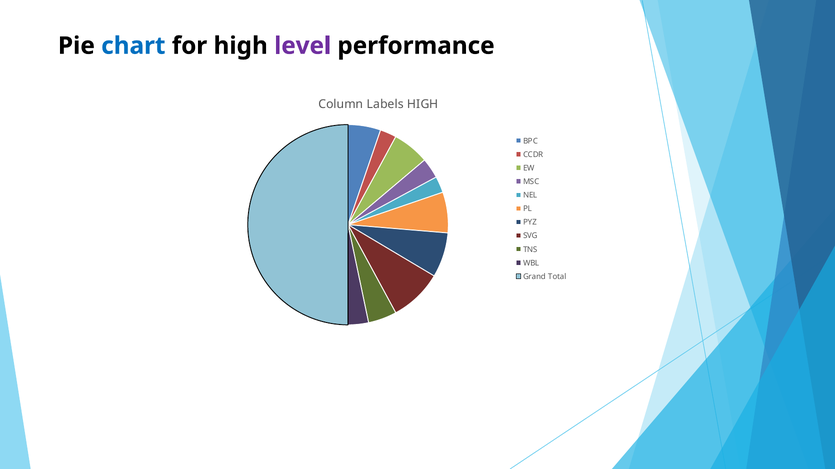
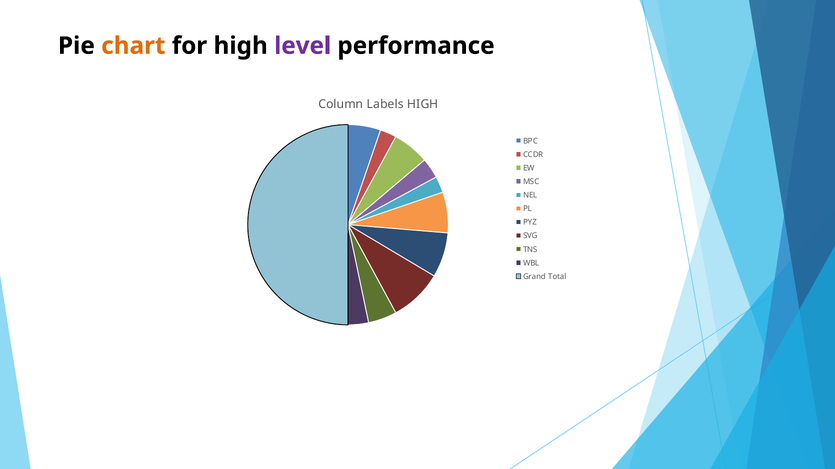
chart colour: blue -> orange
